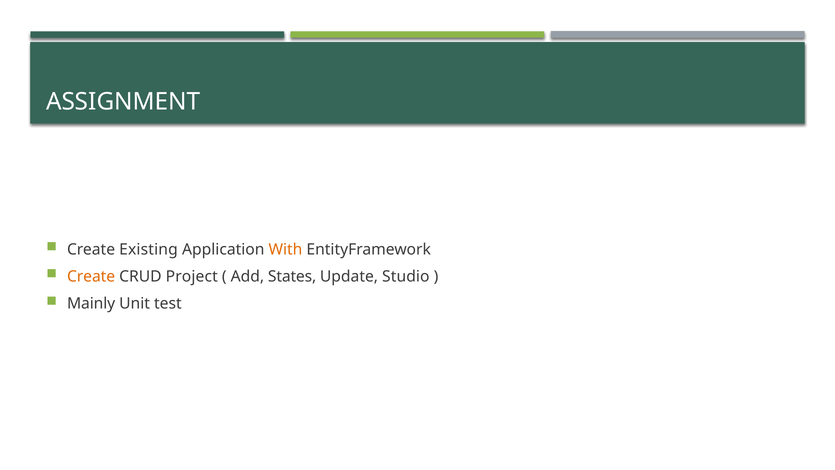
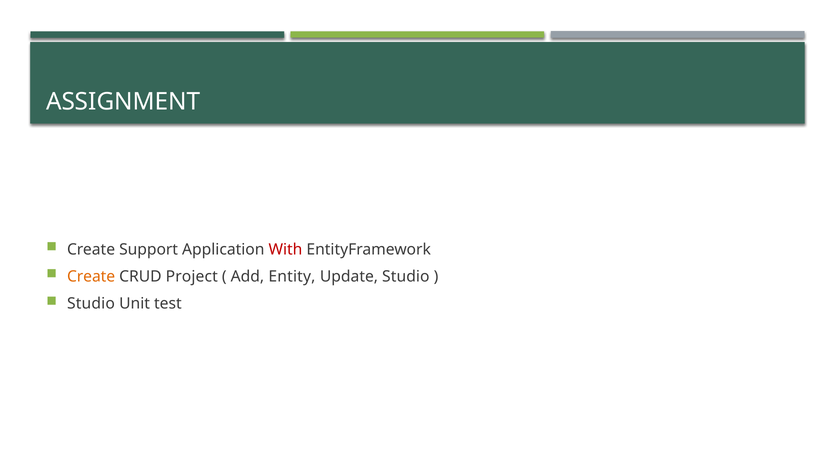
Existing: Existing -> Support
With colour: orange -> red
States: States -> Entity
Mainly at (91, 304): Mainly -> Studio
